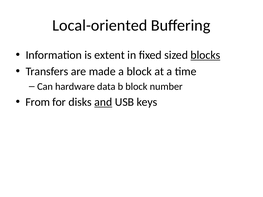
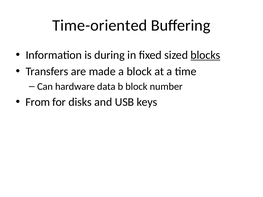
Local-oriented: Local-oriented -> Time-oriented
extent: extent -> during
and underline: present -> none
